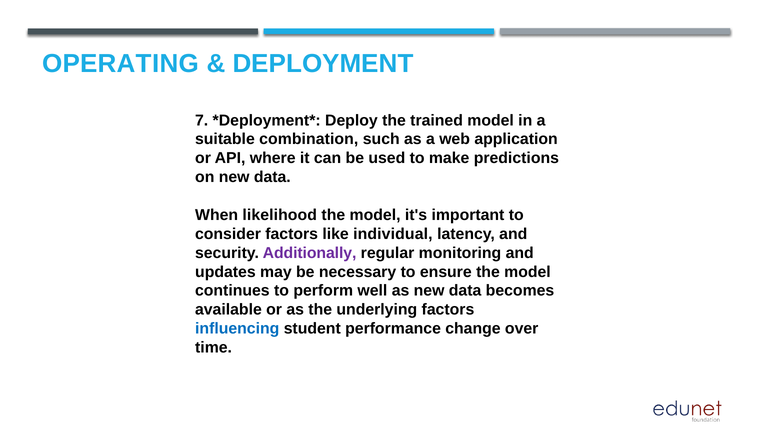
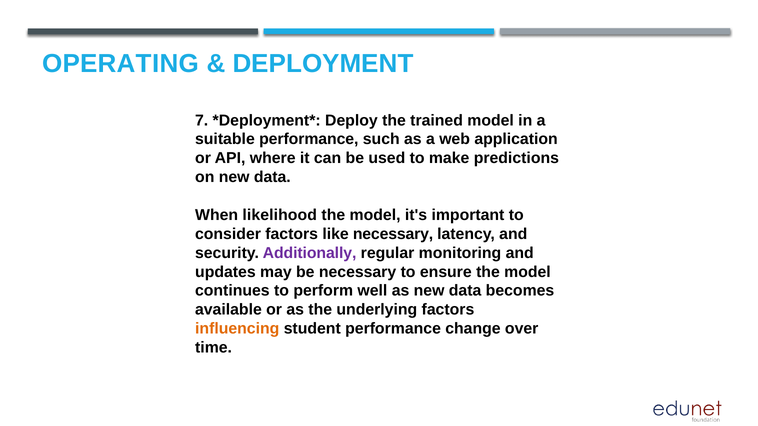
suitable combination: combination -> performance
like individual: individual -> necessary
influencing colour: blue -> orange
